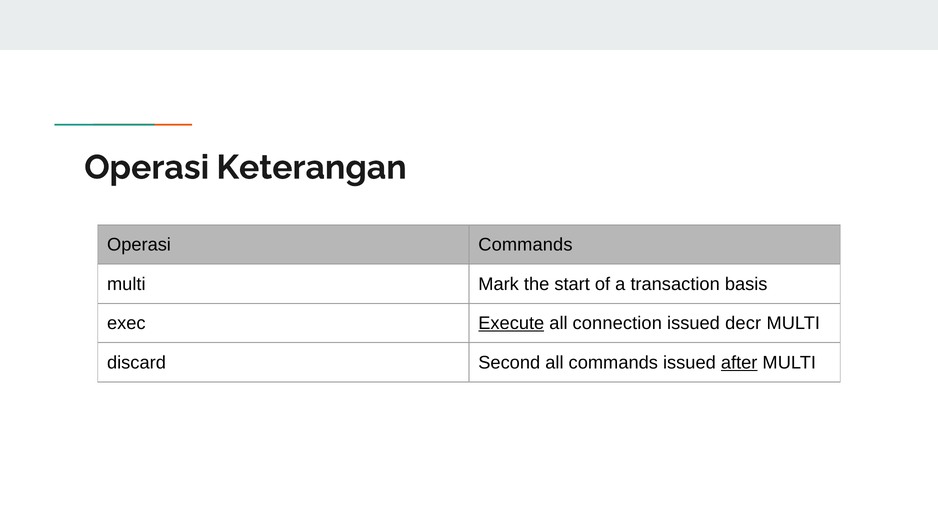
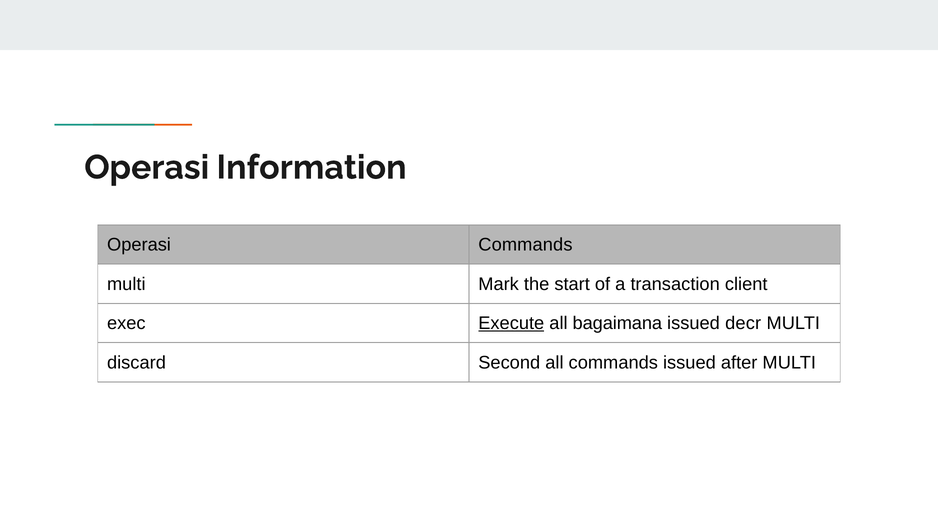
Keterangan: Keterangan -> Information
basis: basis -> client
connection: connection -> bagaimana
after underline: present -> none
